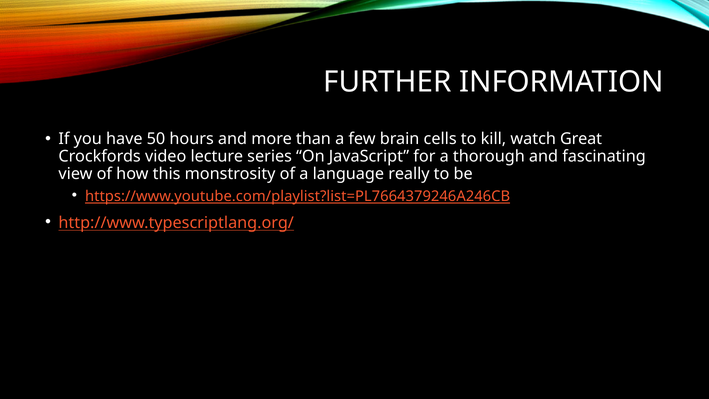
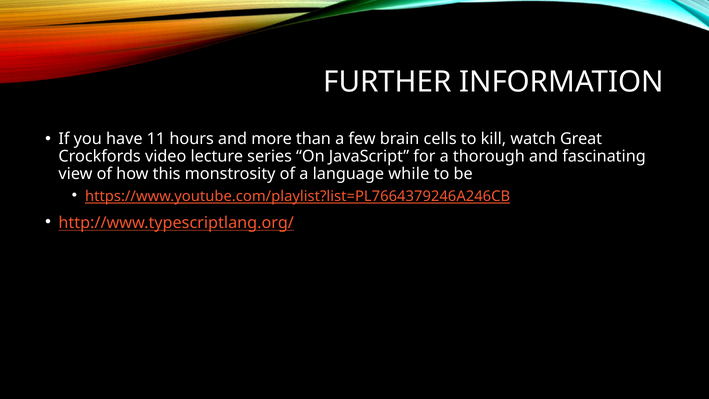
50: 50 -> 11
really: really -> while
